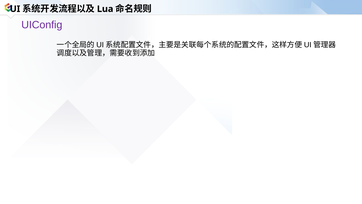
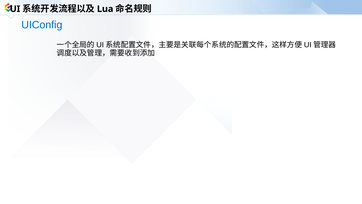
UIConfig colour: purple -> blue
